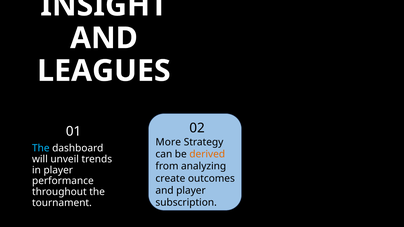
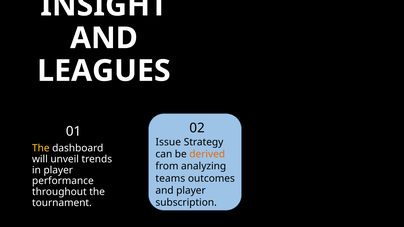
More: More -> Issue
The at (41, 148) colour: light blue -> yellow
create: create -> teams
